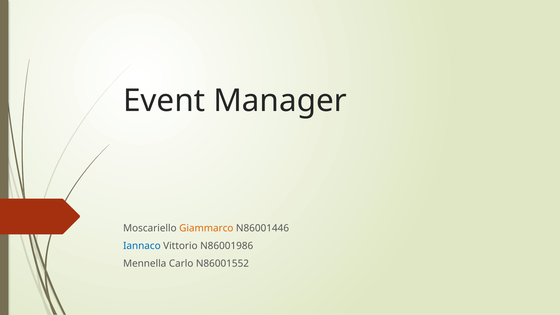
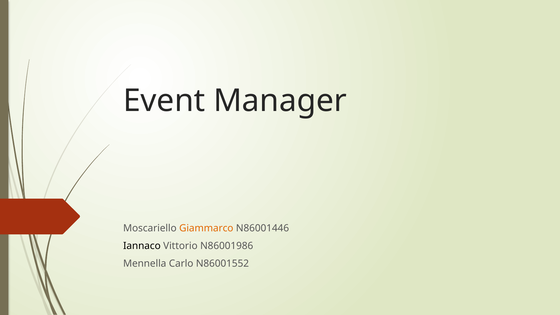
Iannaco colour: blue -> black
